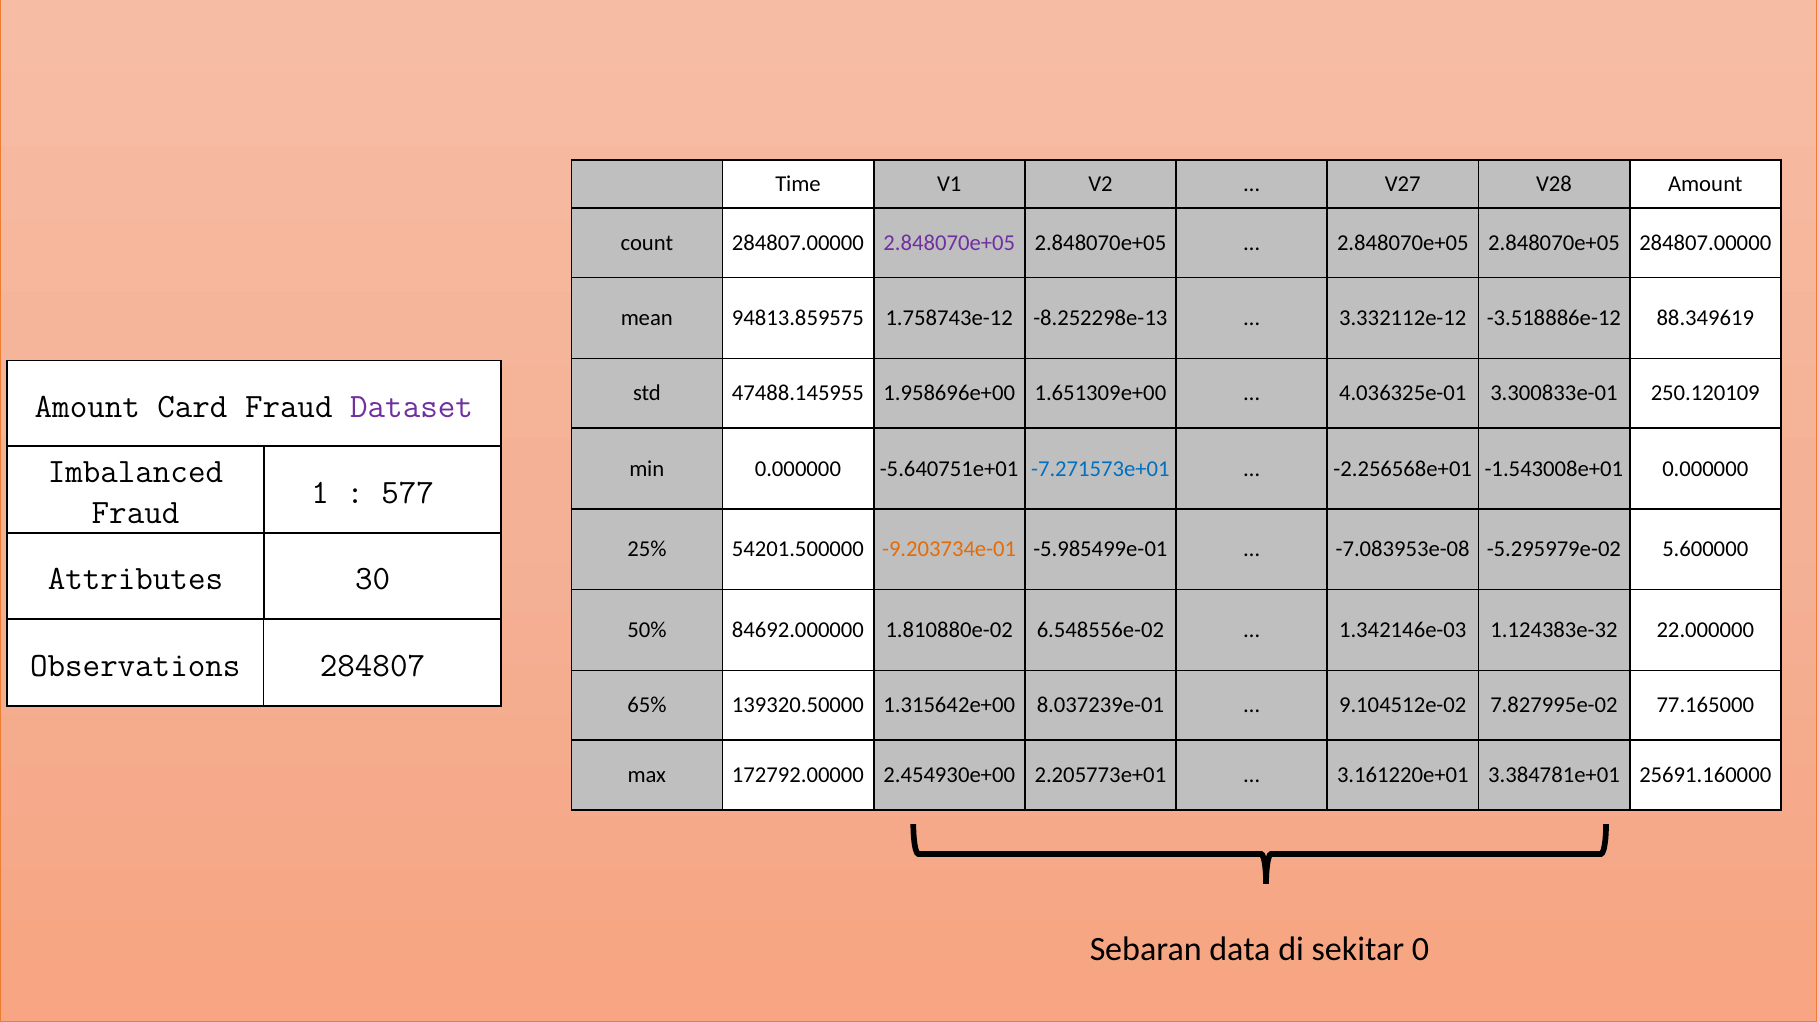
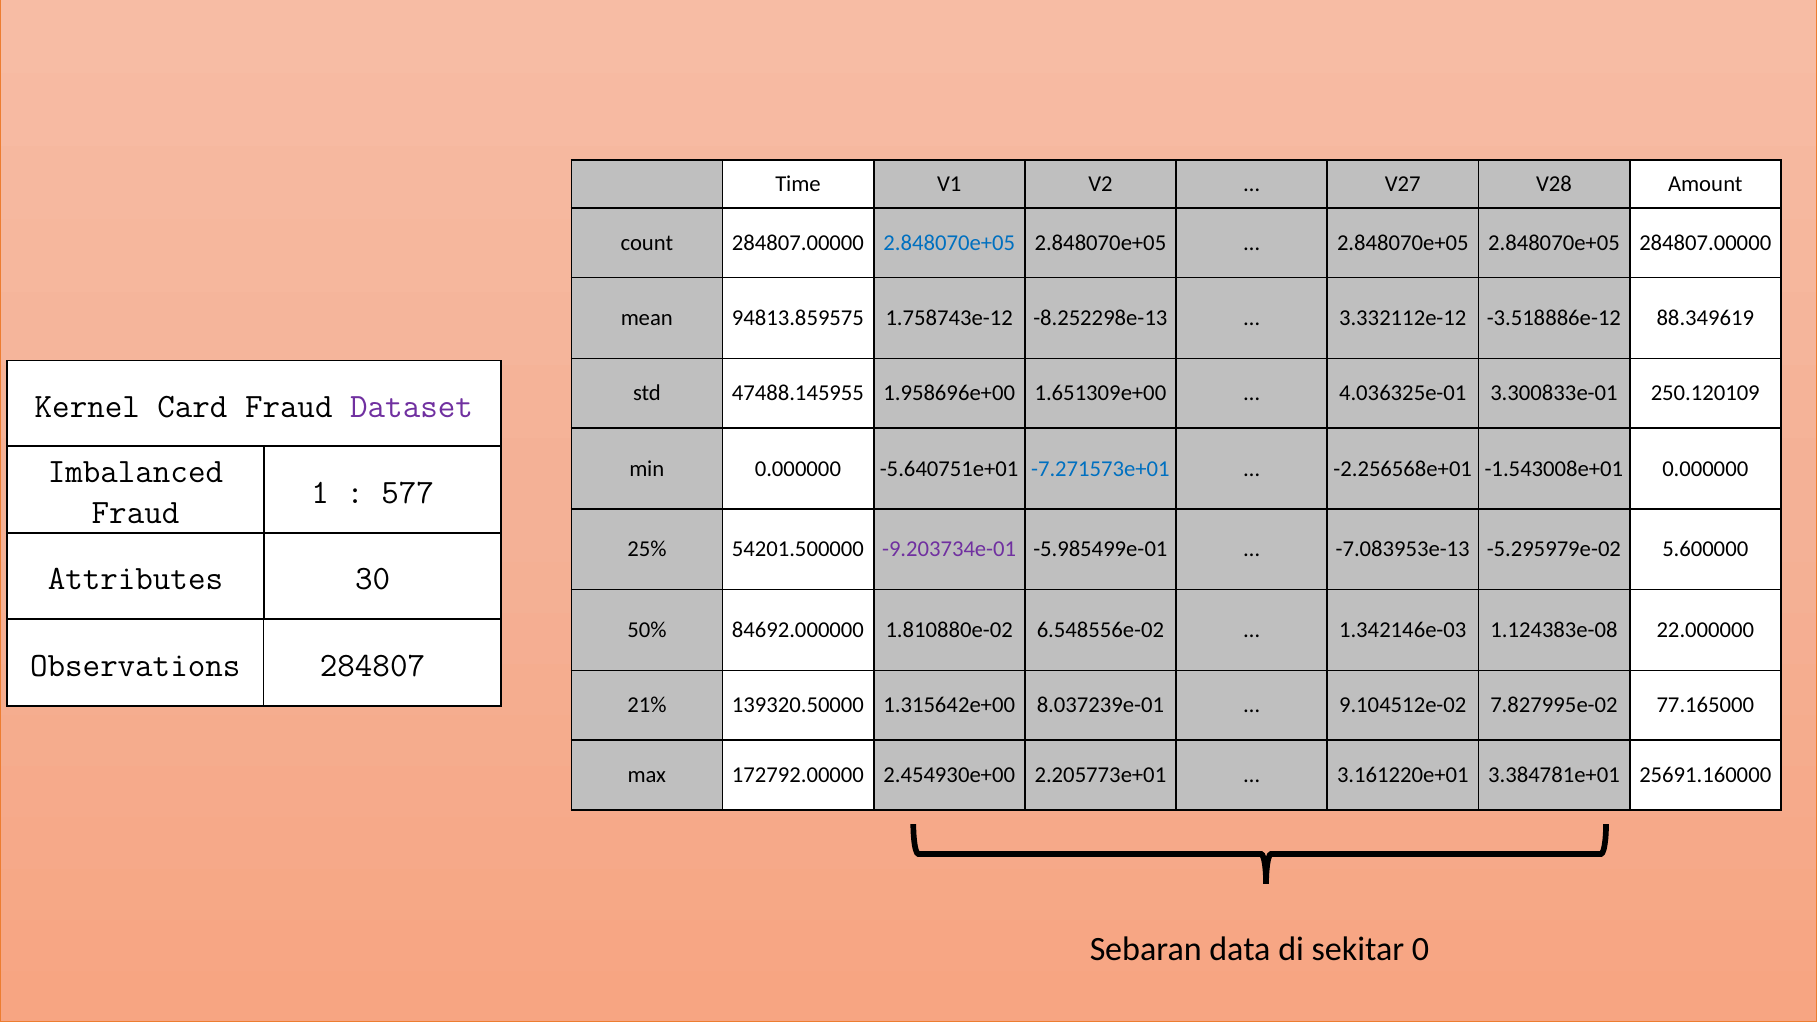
2.848070e+05 at (949, 243) colour: purple -> blue
Amount at (87, 406): Amount -> Kernel
-9.203734e-01 colour: orange -> purple
-7.083953e-08: -7.083953e-08 -> -7.083953e-13
1.124383e-32: 1.124383e-32 -> 1.124383e-08
65%: 65% -> 21%
